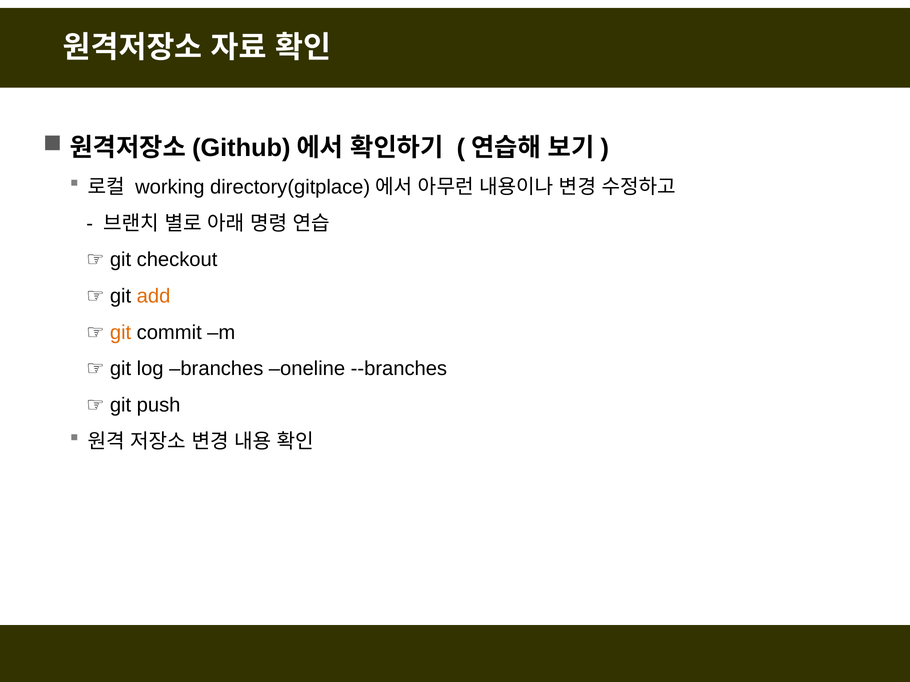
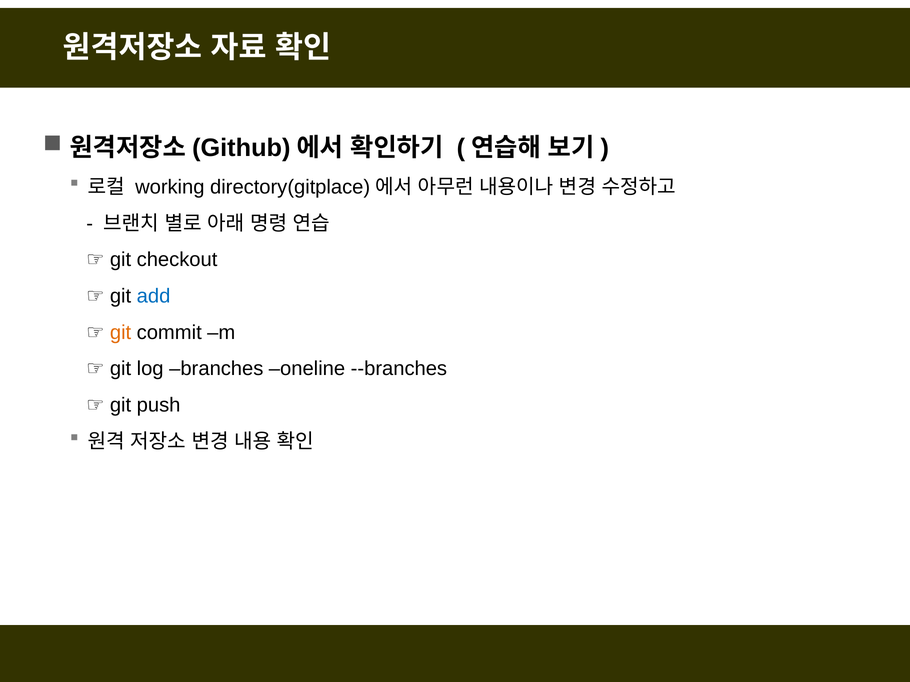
add colour: orange -> blue
